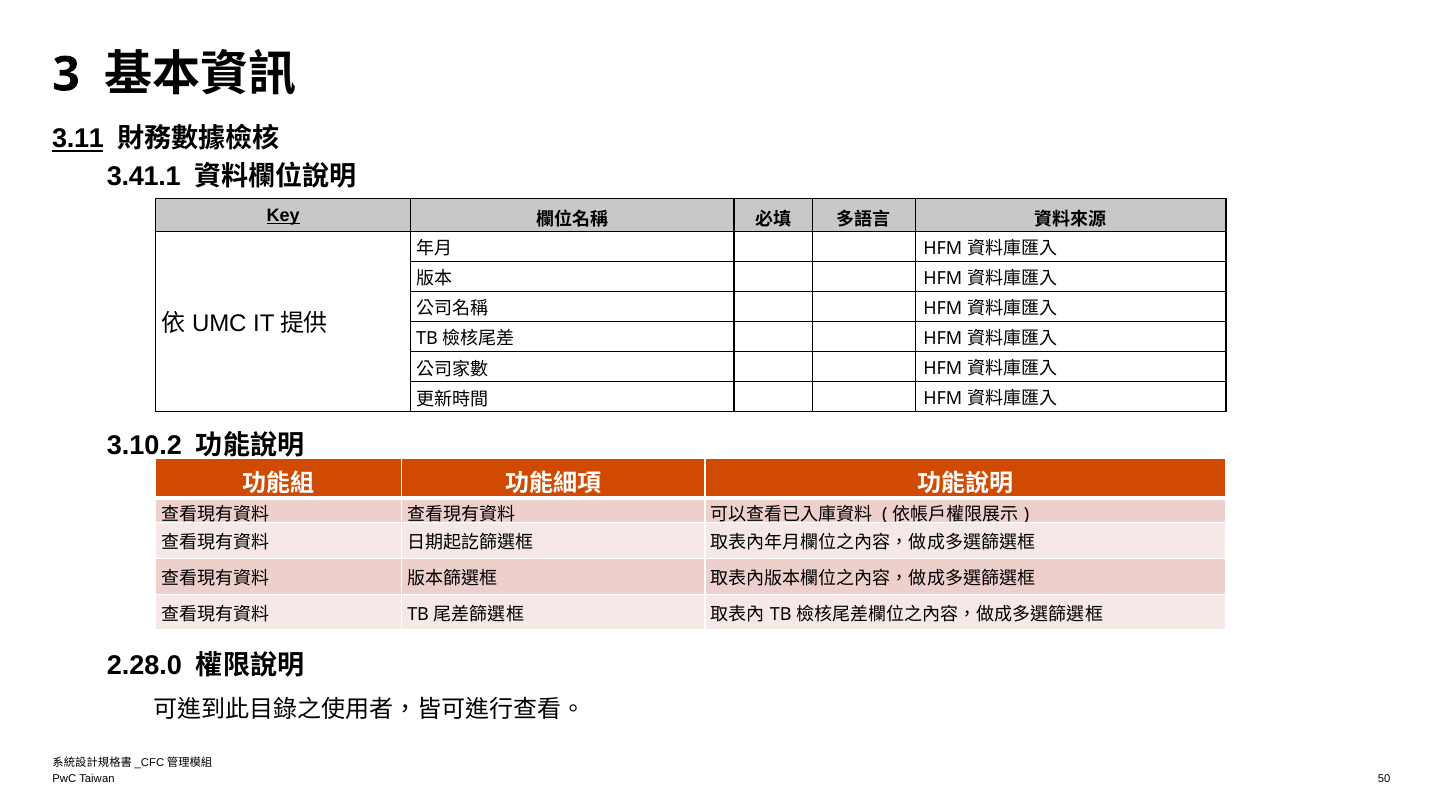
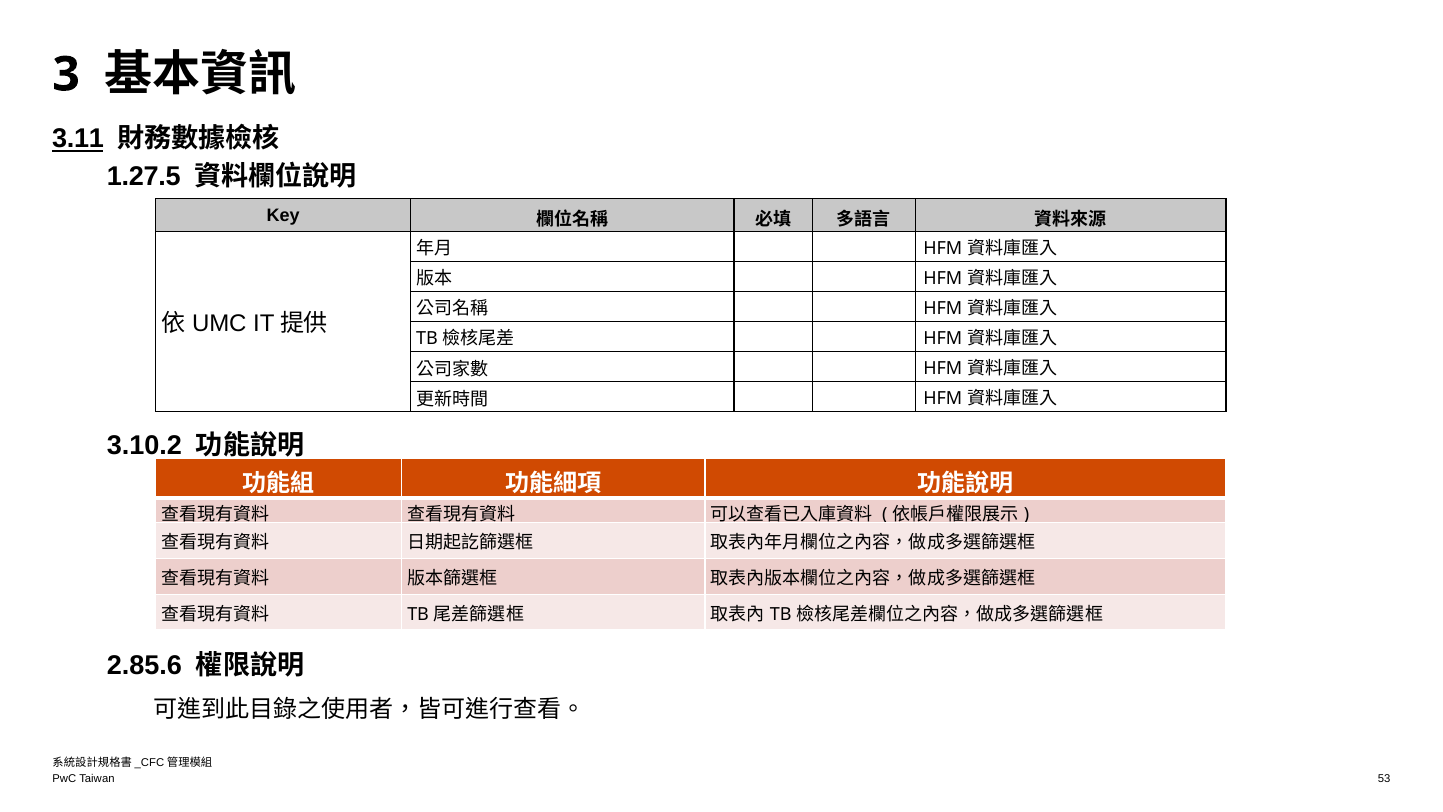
3.41.1: 3.41.1 -> 1.27.5
Key underline: present -> none
2.28.0: 2.28.0 -> 2.85.6
50: 50 -> 53
